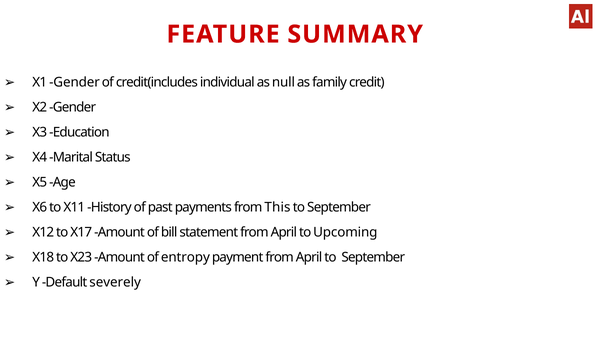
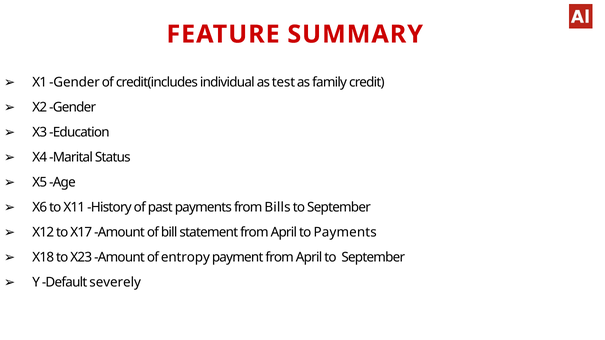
null: null -> test
This: This -> Bills
to Upcoming: Upcoming -> Payments
